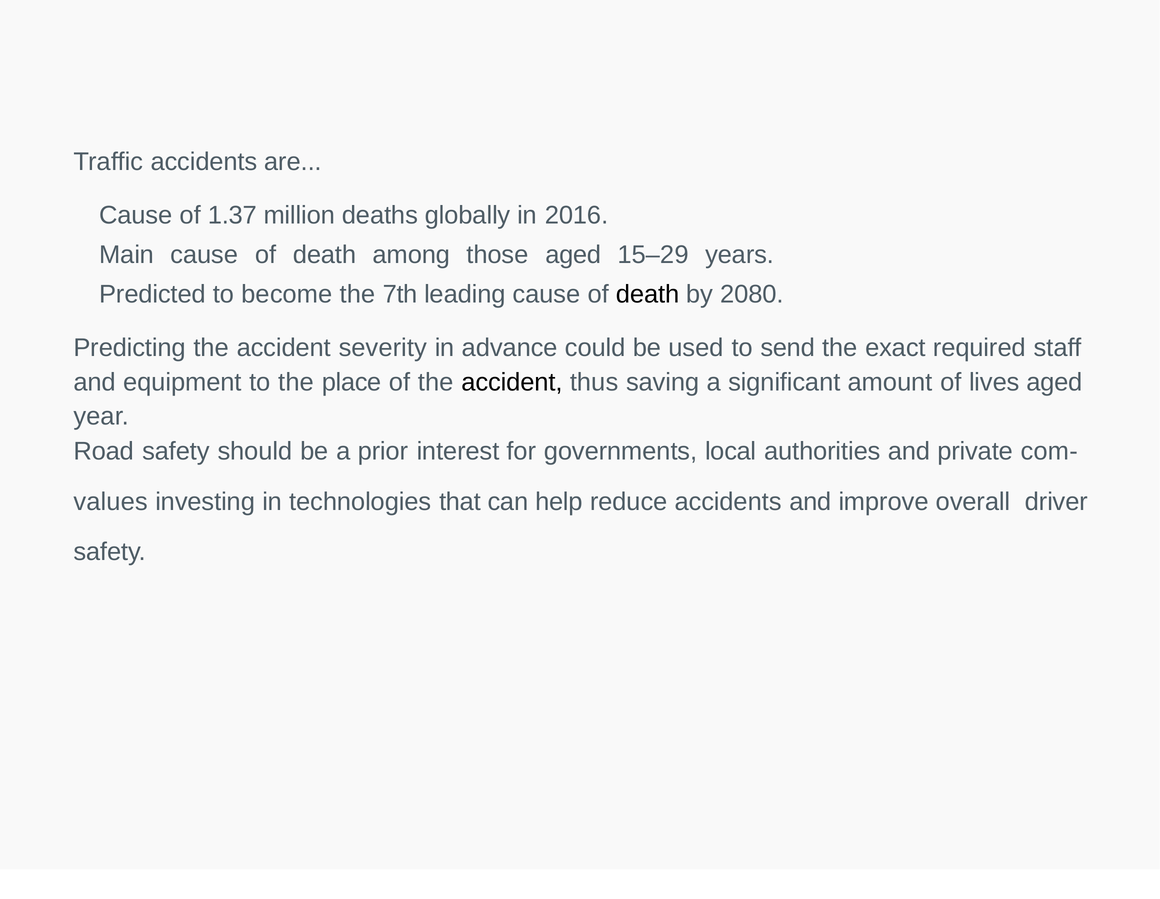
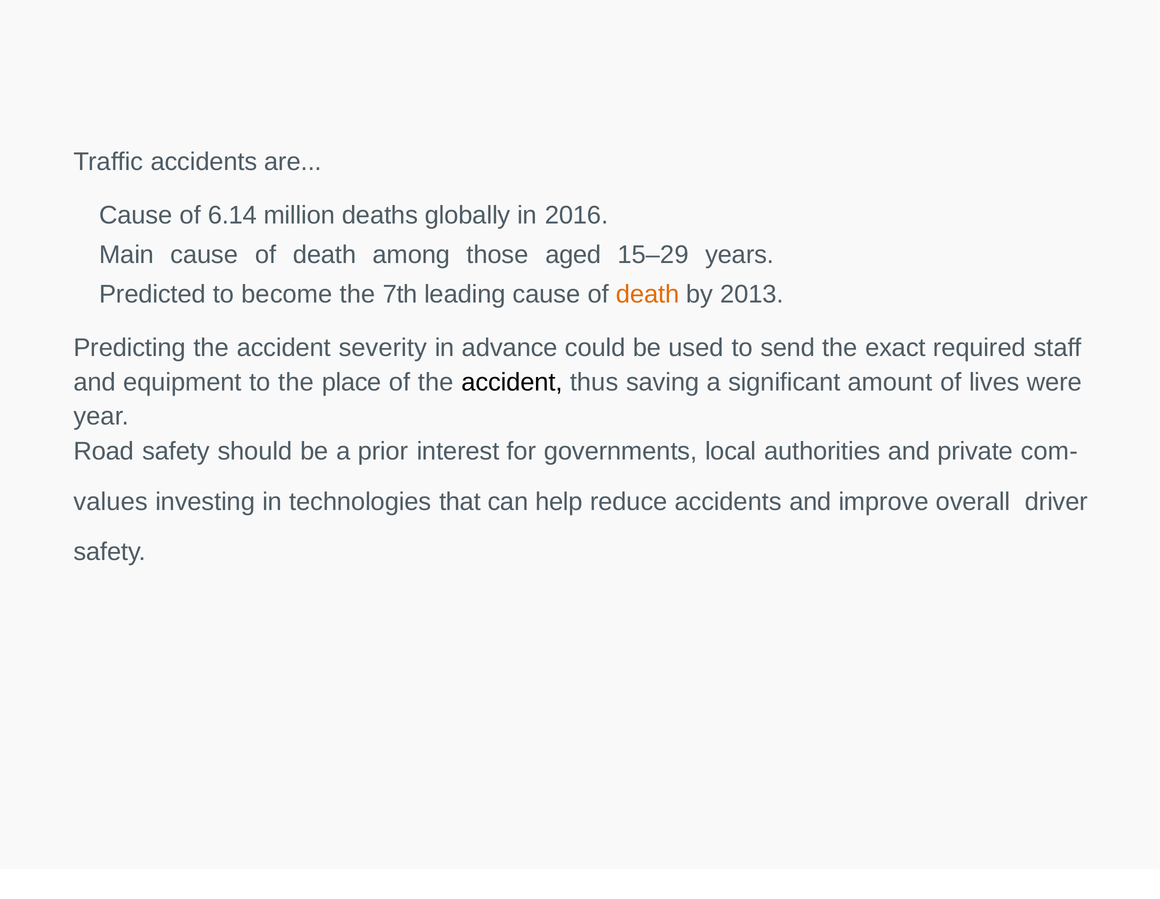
1.37: 1.37 -> 6.14
death at (648, 295) colour: black -> orange
2080: 2080 -> 2013
lives aged: aged -> were
